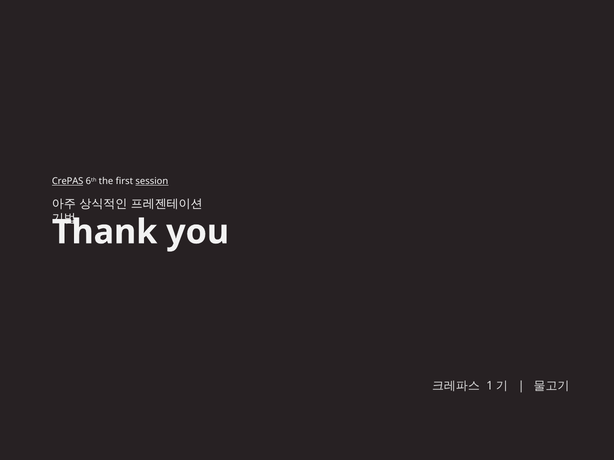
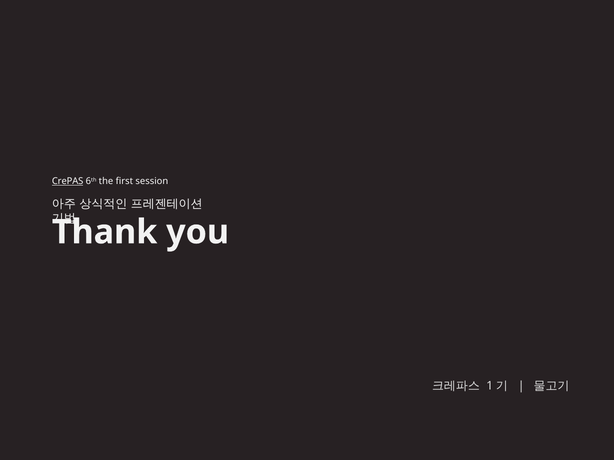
session underline: present -> none
